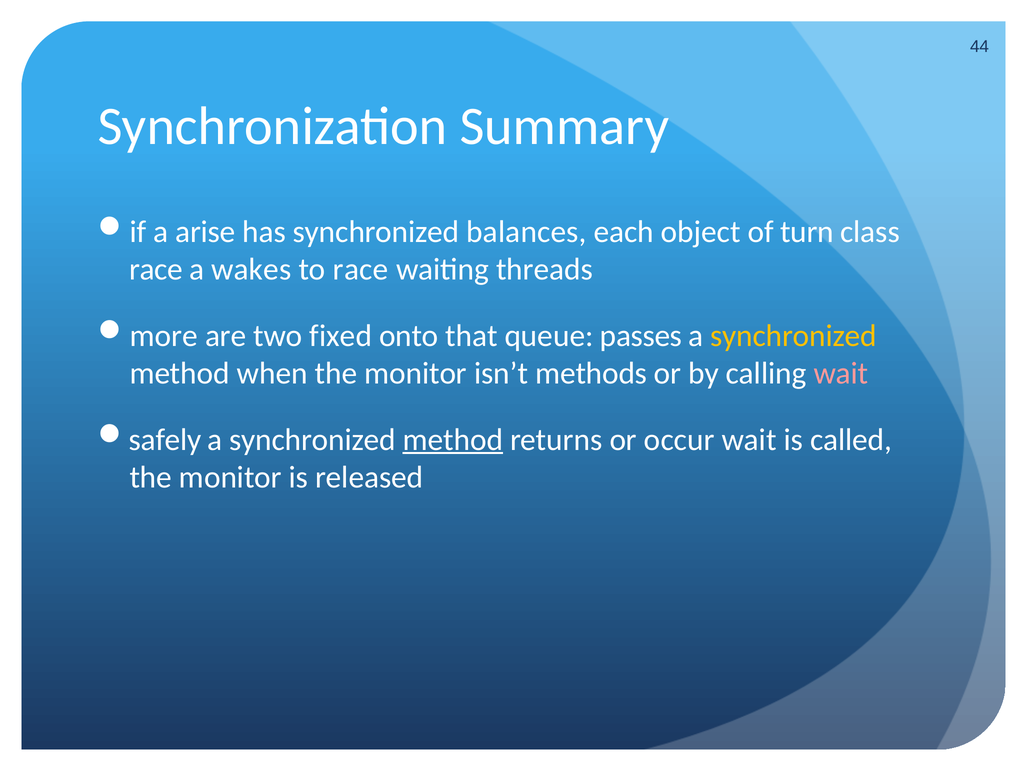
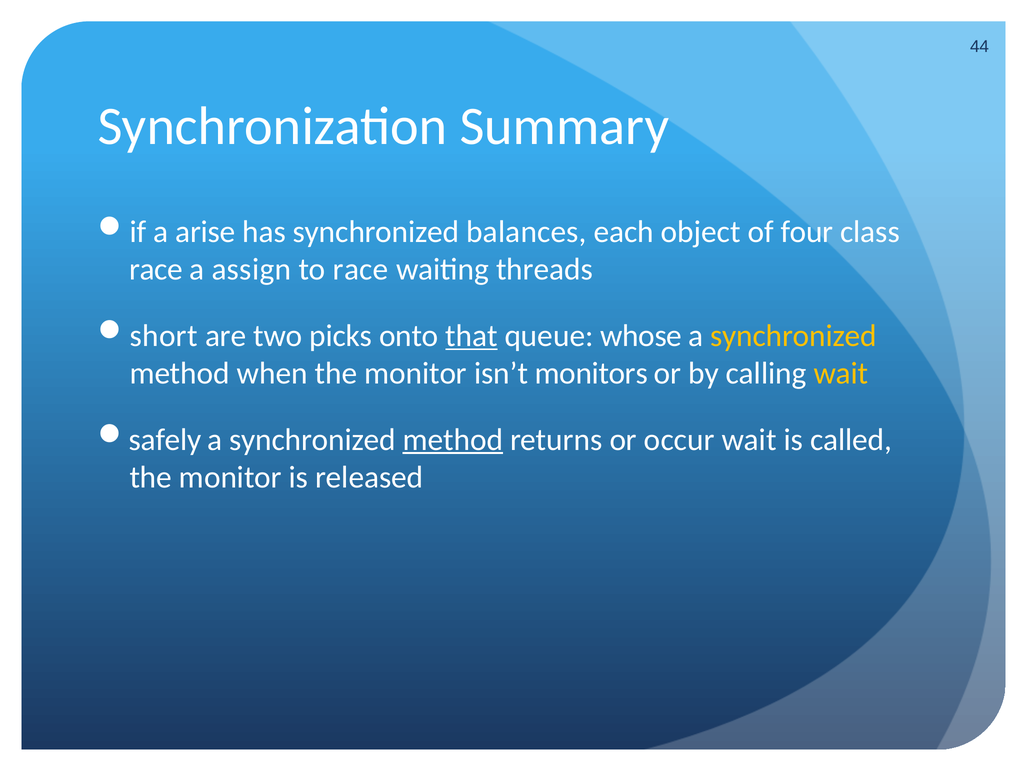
turn: turn -> four
wakes: wakes -> assign
more: more -> short
fixed: fixed -> picks
that underline: none -> present
passes: passes -> whose
methods: methods -> monitors
wait at (841, 373) colour: pink -> yellow
